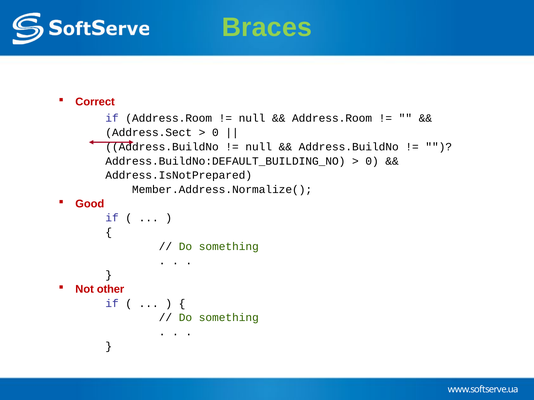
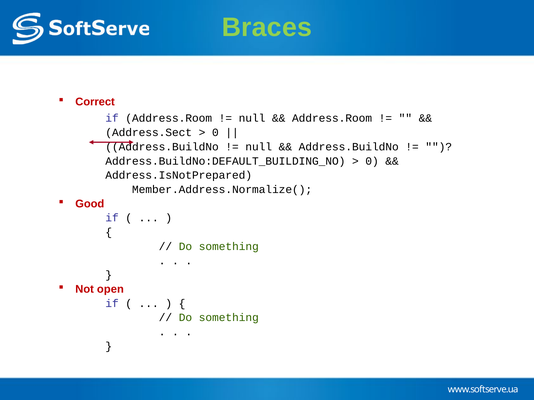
other: other -> open
